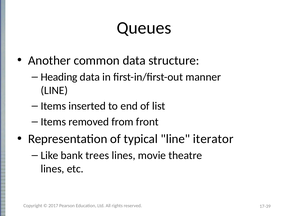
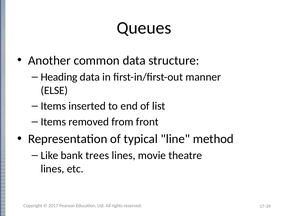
LINE at (54, 90): LINE -> ELSE
iterator: iterator -> method
